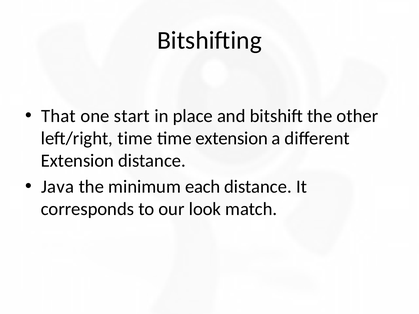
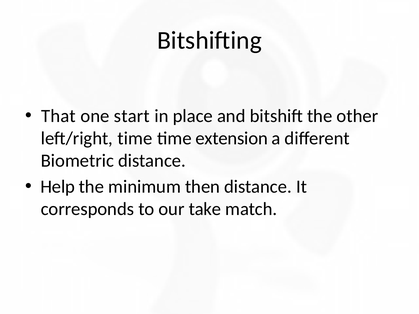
Extension at (77, 161): Extension -> Biometric
Java: Java -> Help
each: each -> then
look: look -> take
